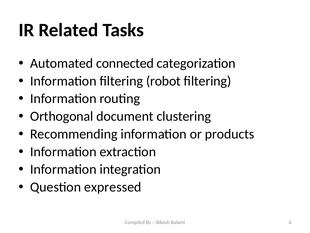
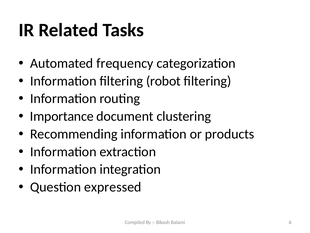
connected: connected -> frequency
Orthogonal: Orthogonal -> Importance
